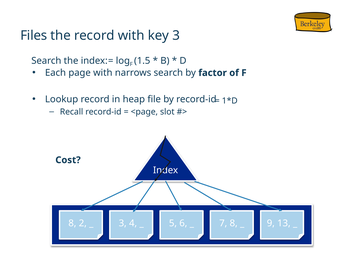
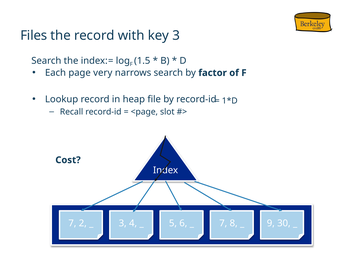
page with: with -> very
8 at (72, 223): 8 -> 7
13: 13 -> 30
